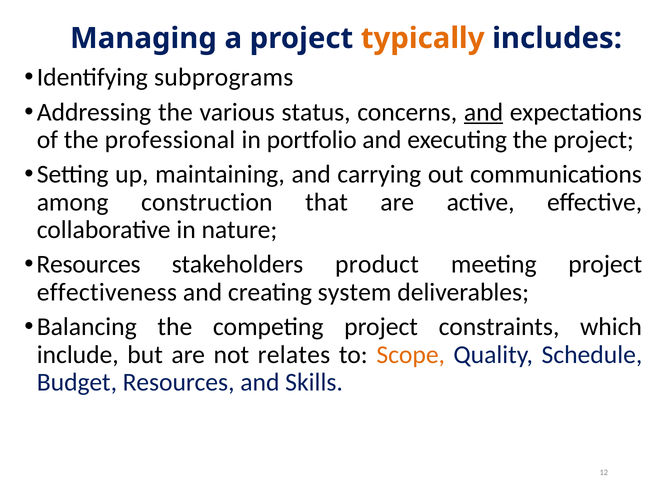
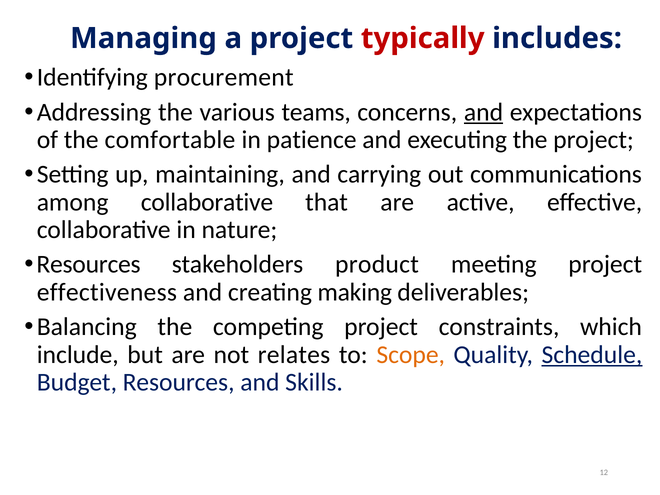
typically colour: orange -> red
subprograms: subprograms -> procurement
status: status -> teams
professional: professional -> comfortable
portfolio: portfolio -> patience
among construction: construction -> collaborative
system: system -> making
Schedule underline: none -> present
